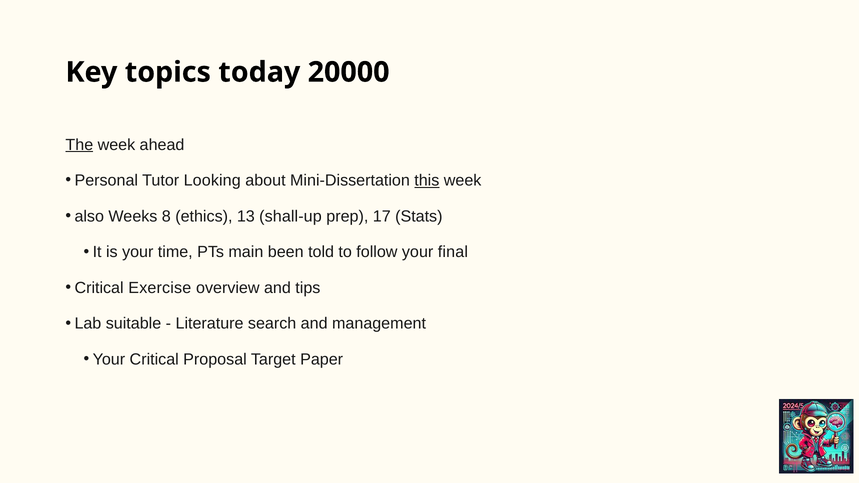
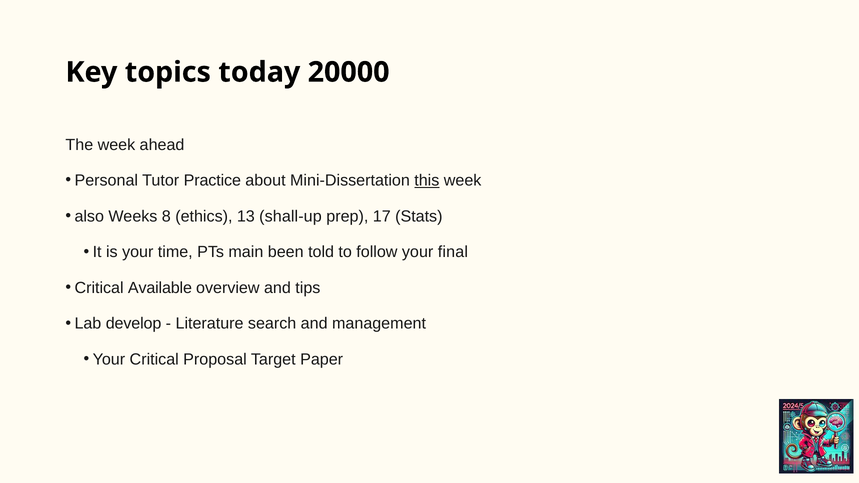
The underline: present -> none
Looking: Looking -> Practice
Exercise: Exercise -> Available
suitable: suitable -> develop
